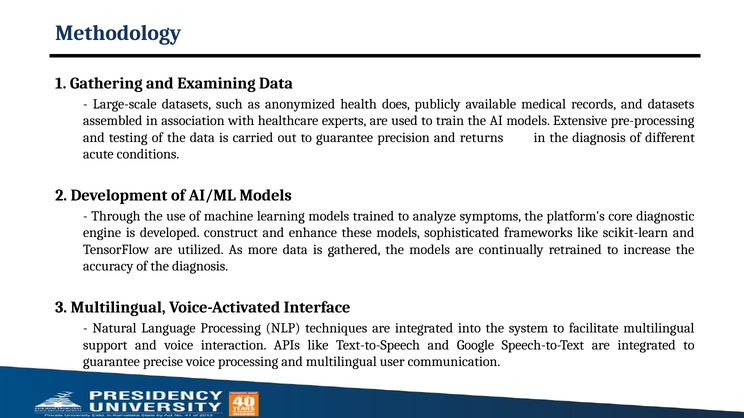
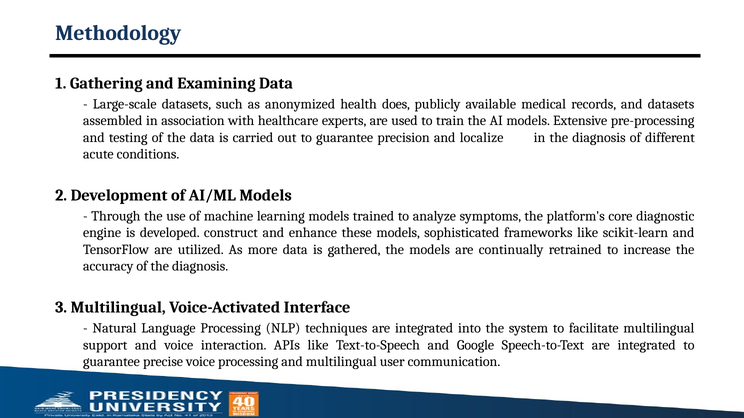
returns: returns -> localize
